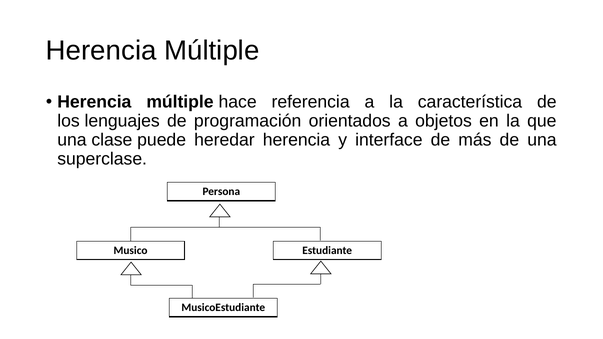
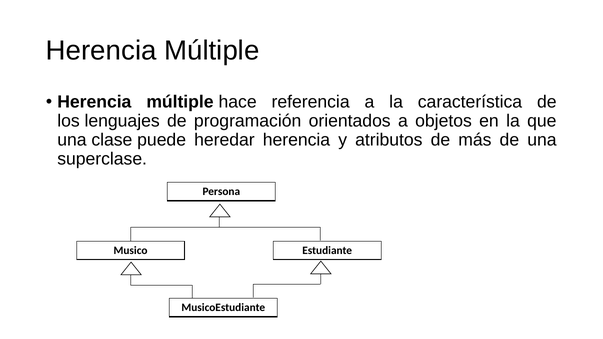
interface: interface -> atributos
